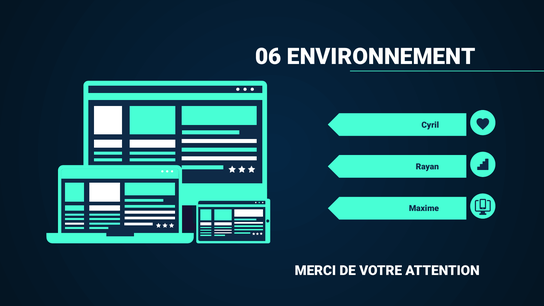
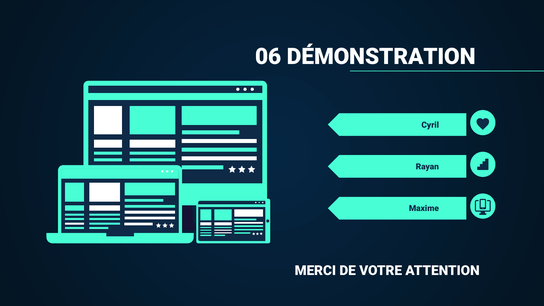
ENVIRONNEMENT: ENVIRONNEMENT -> DÉMONSTRATION
